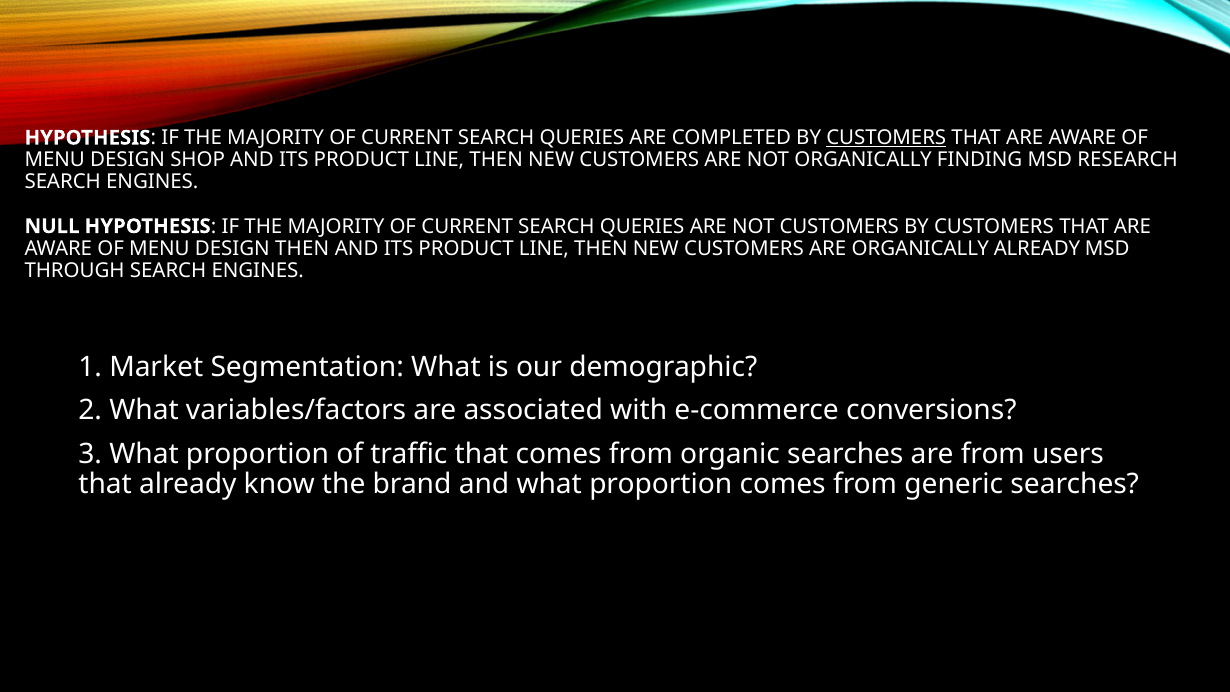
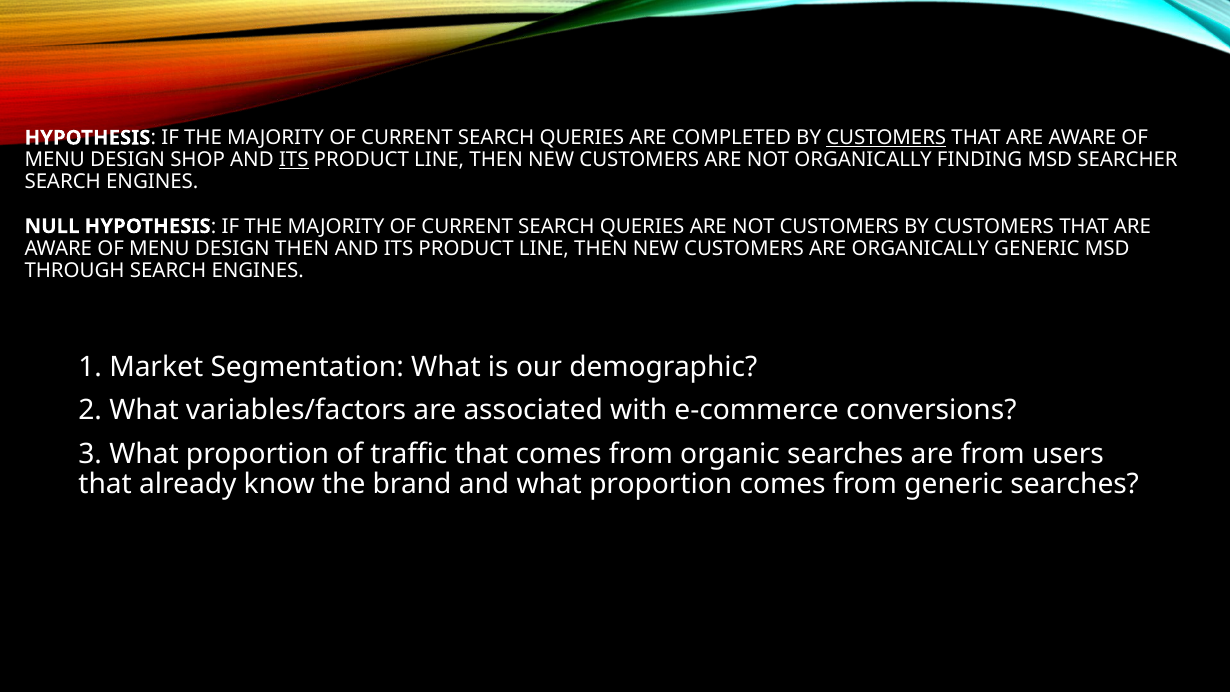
ITS at (294, 160) underline: none -> present
RESEARCH: RESEARCH -> SEARCHER
ORGANICALLY ALREADY: ALREADY -> GENERIC
